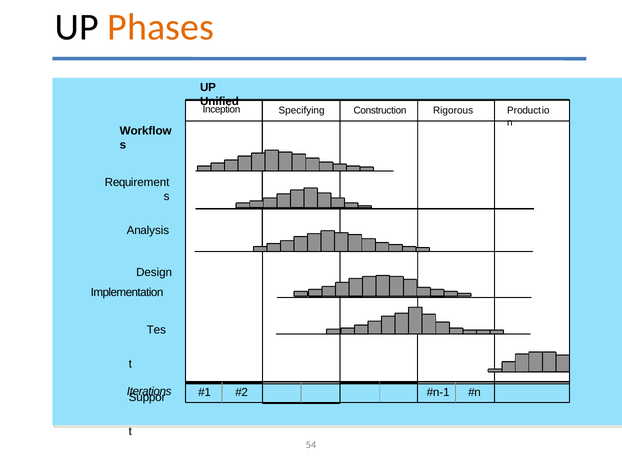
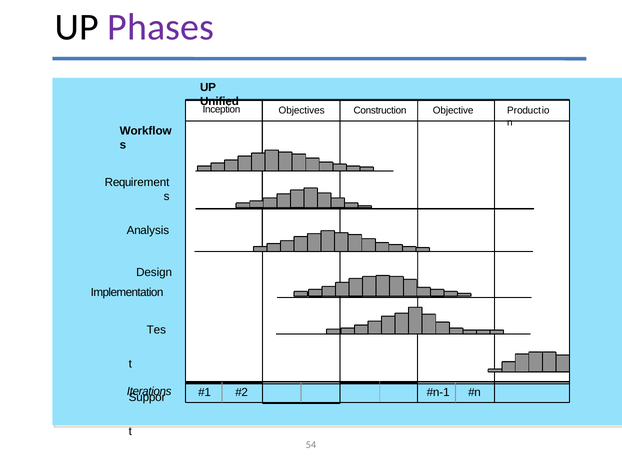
Phases colour: orange -> purple
Specifying: Specifying -> Objectives
Rigorous: Rigorous -> Objective
